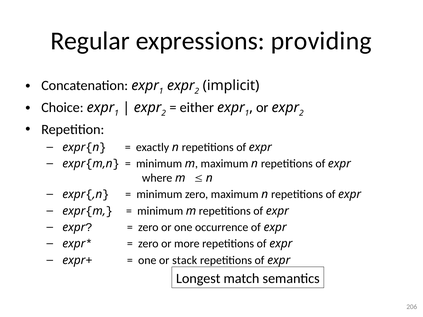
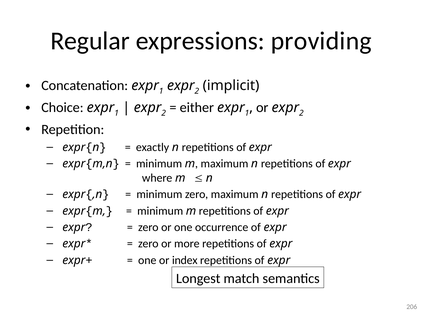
stack: stack -> index
